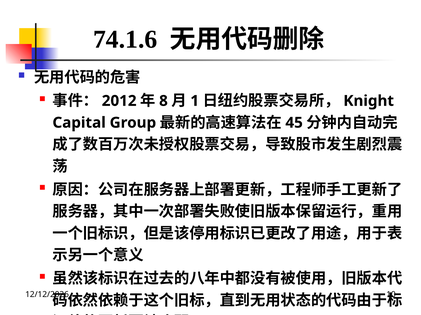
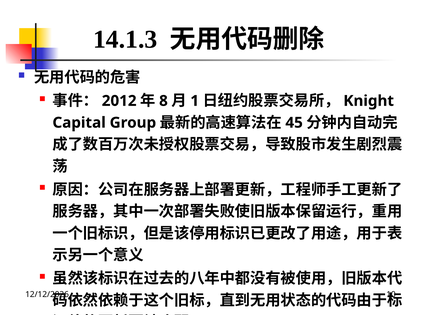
74.1.6: 74.1.6 -> 14.1.3
